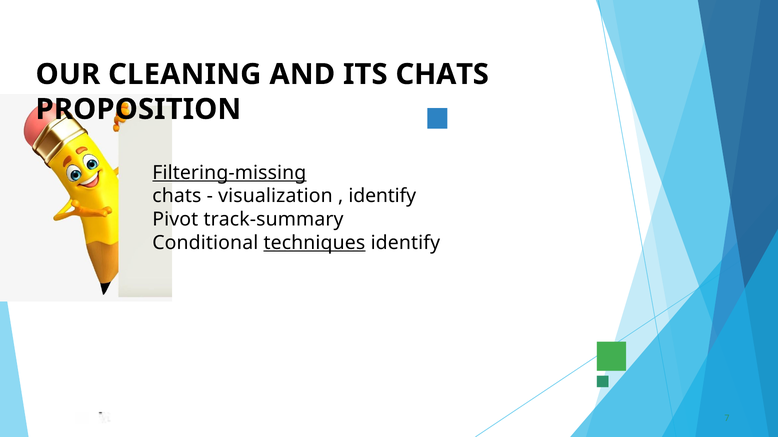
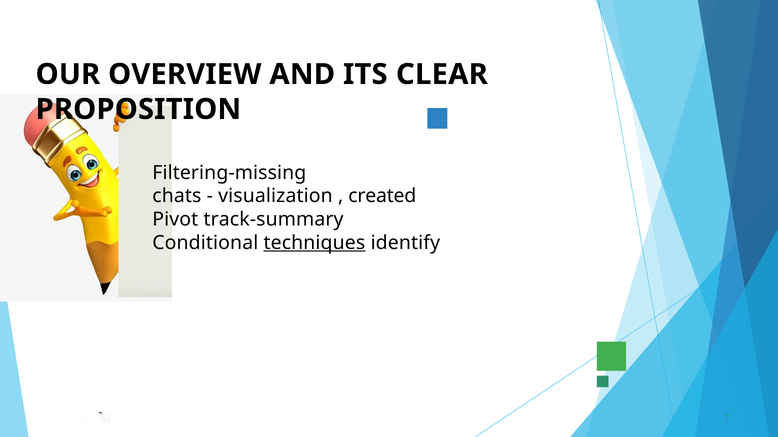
CLEANING: CLEANING -> OVERVIEW
ITS CHATS: CHATS -> CLEAR
Filtering-missing underline: present -> none
identify at (382, 196): identify -> created
